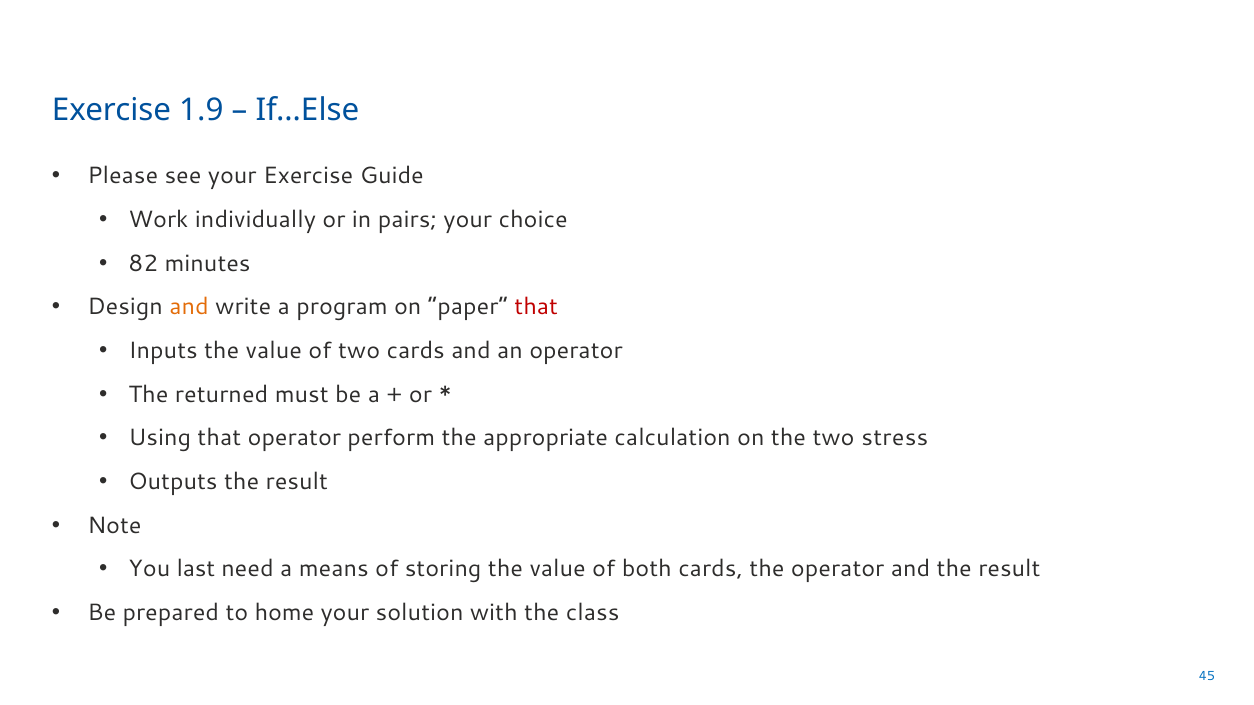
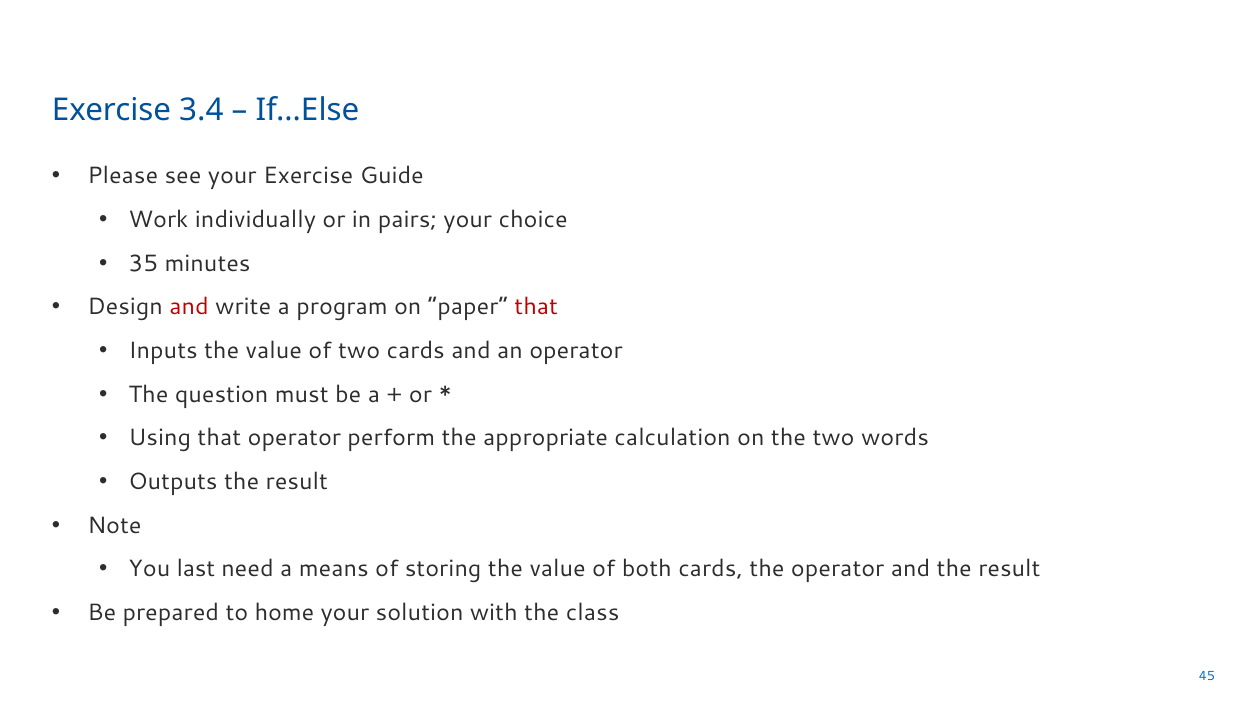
1.9: 1.9 -> 3.4
82: 82 -> 35
and at (189, 307) colour: orange -> red
returned: returned -> question
stress: stress -> words
